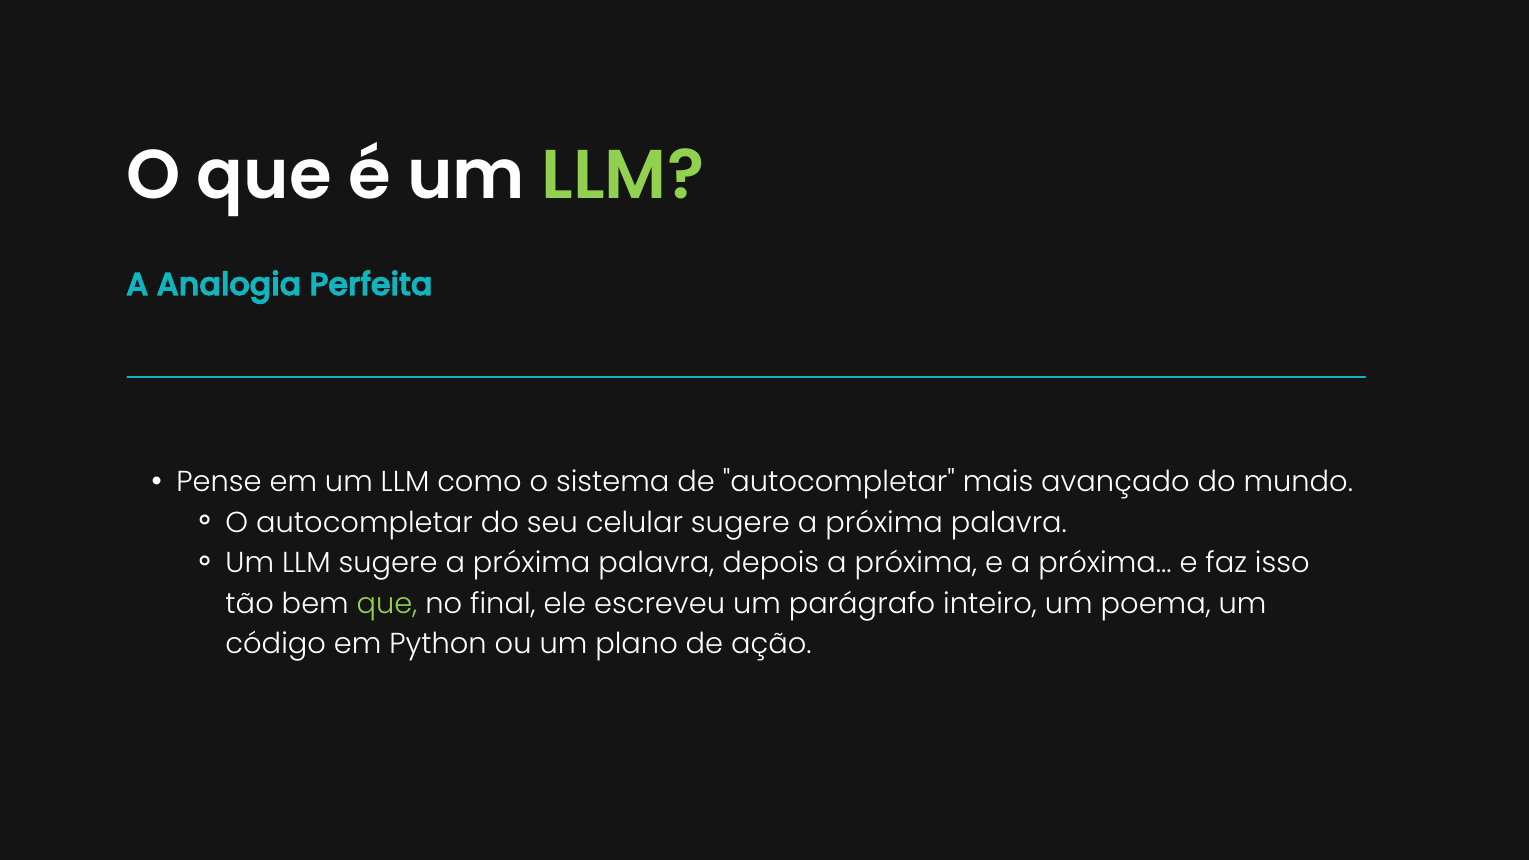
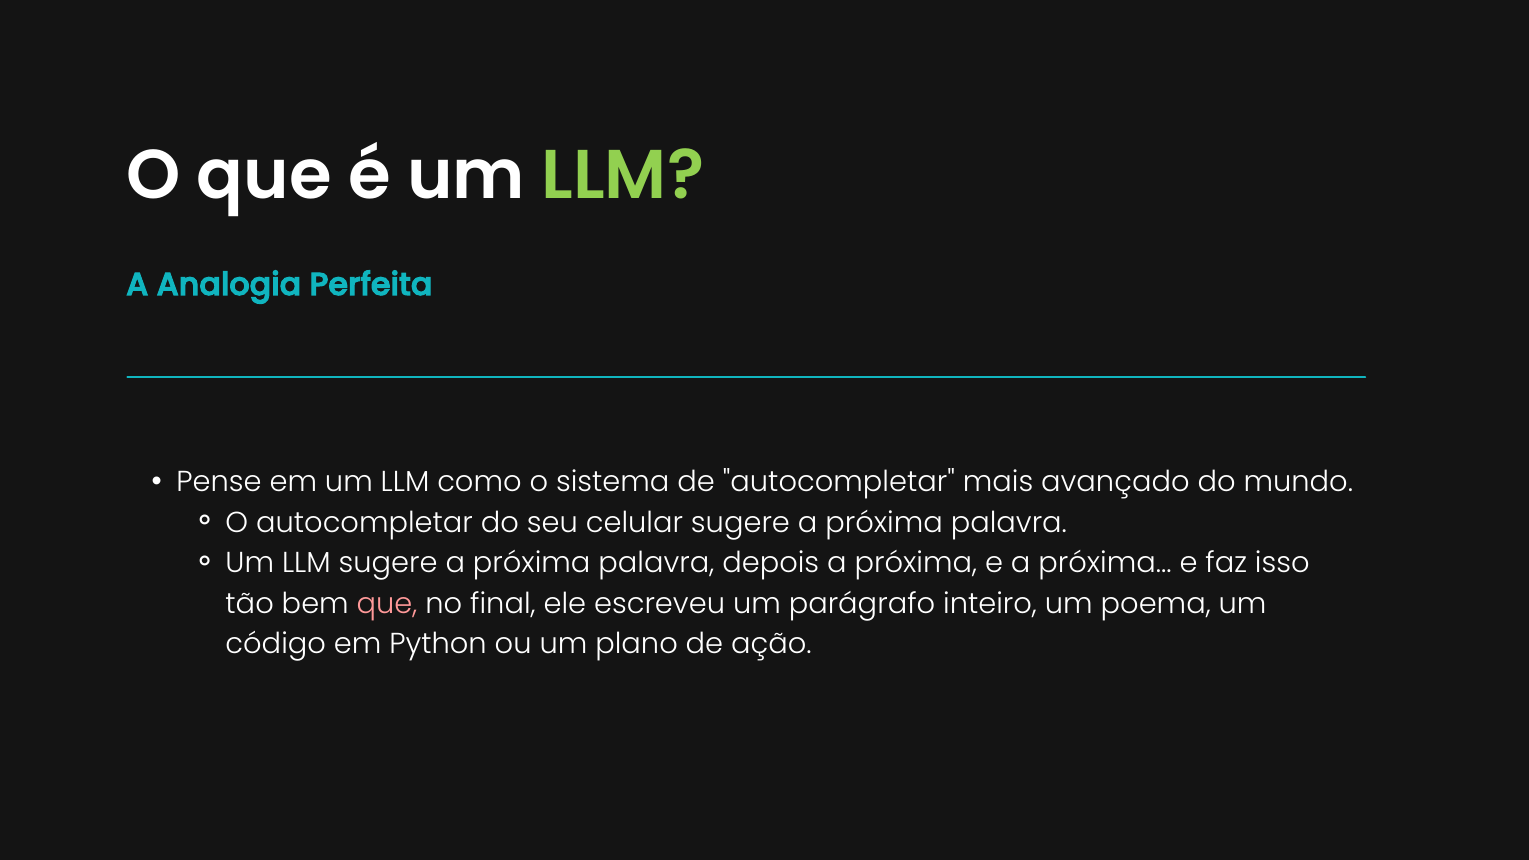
que at (387, 604) colour: light green -> pink
